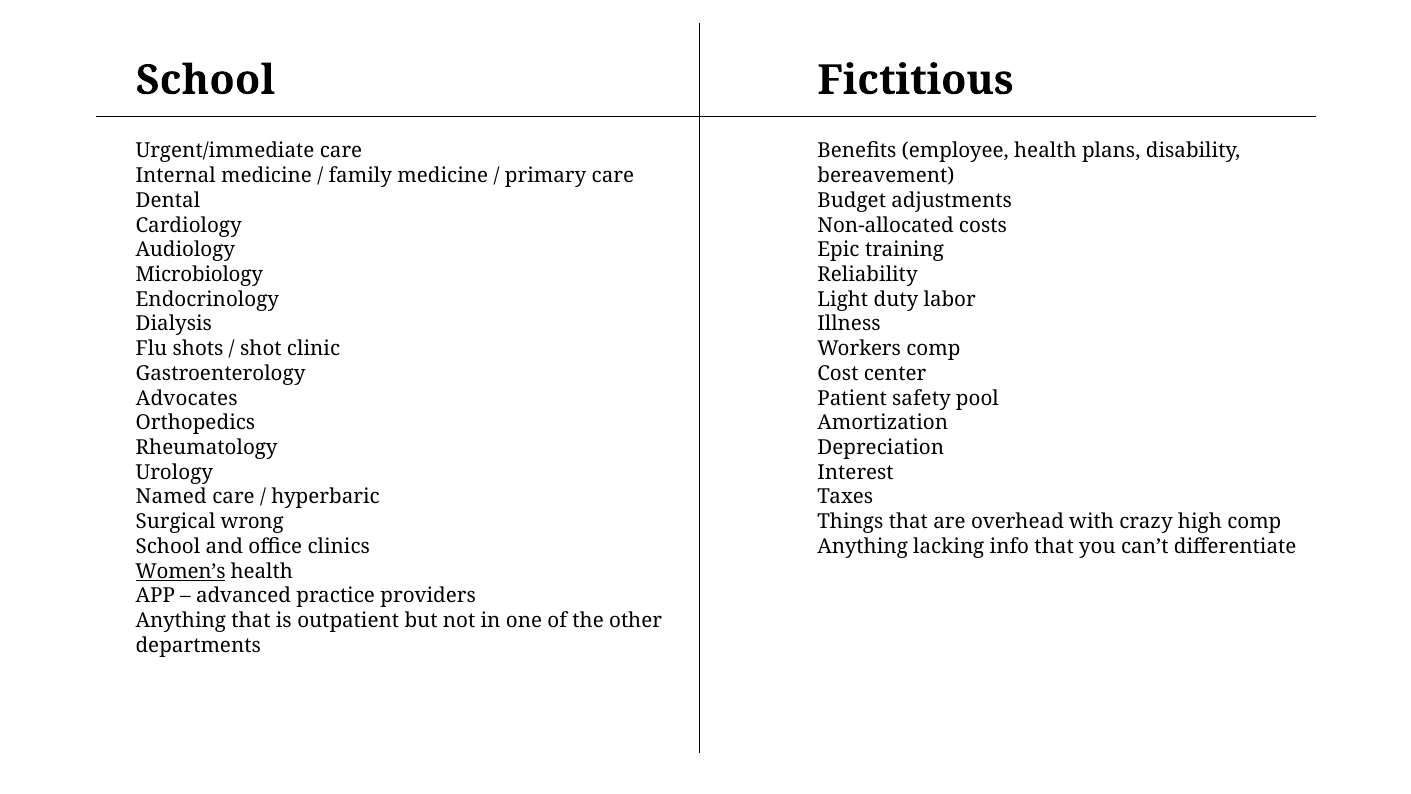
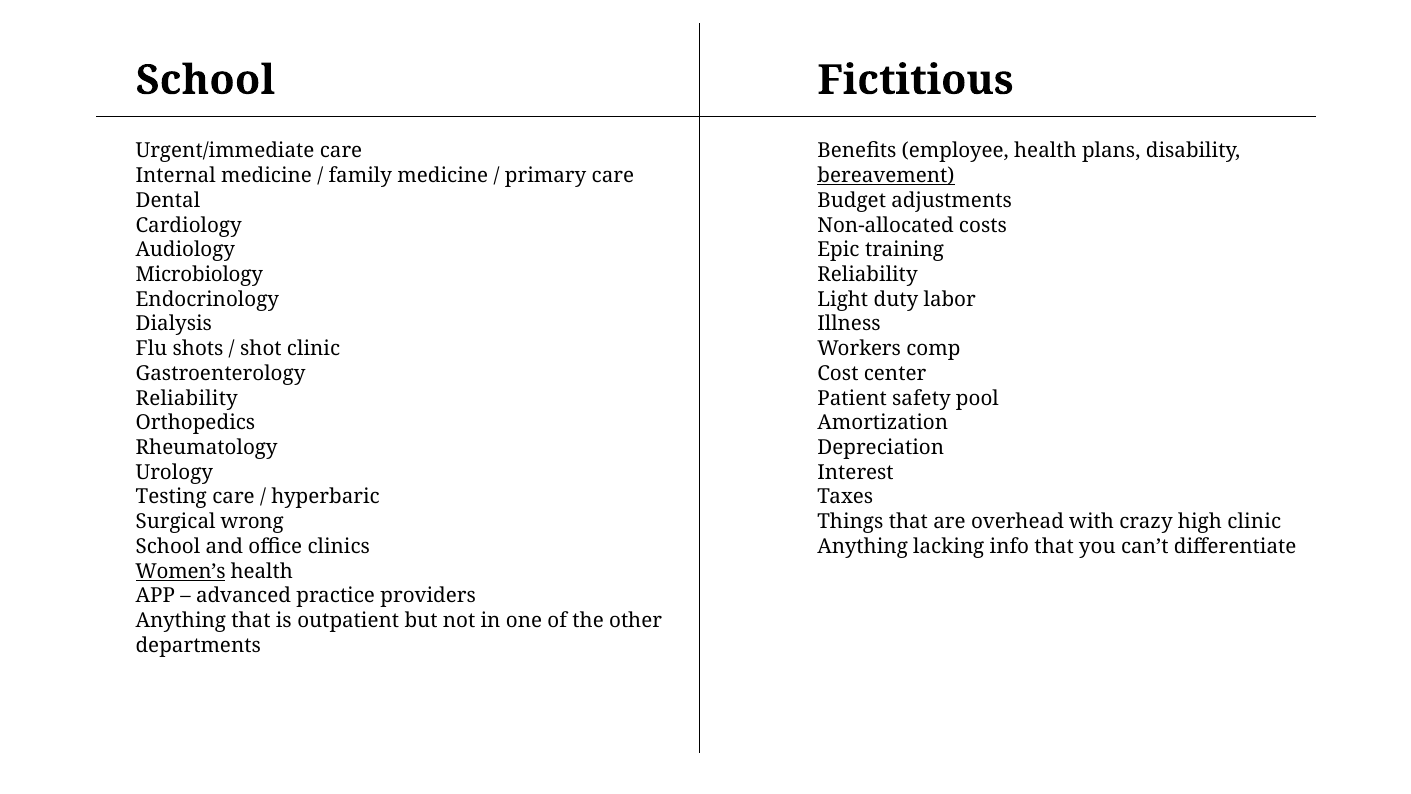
bereavement underline: none -> present
Advocates at (187, 398): Advocates -> Reliability
Named: Named -> Testing
high comp: comp -> clinic
